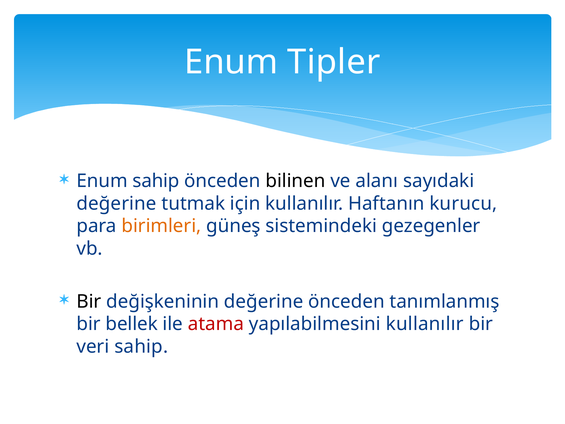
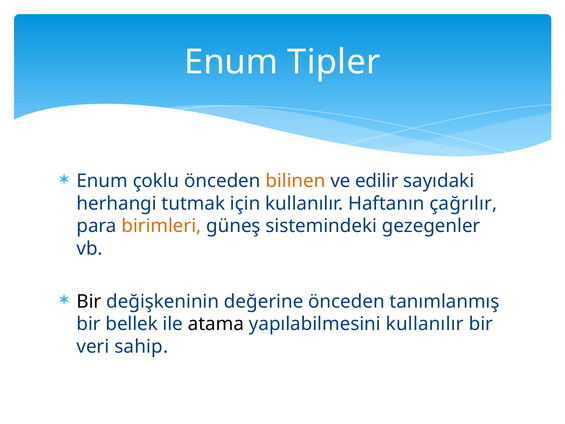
Enum sahip: sahip -> çoklu
bilinen colour: black -> orange
alanı: alanı -> edilir
değerine at (117, 203): değerine -> herhangi
kurucu: kurucu -> çağrılır
atama colour: red -> black
